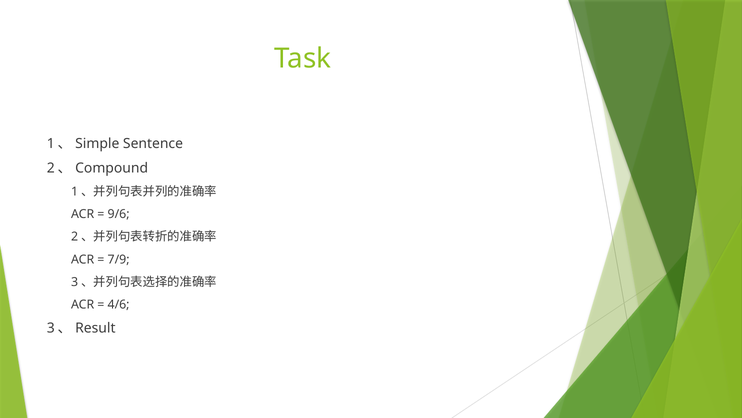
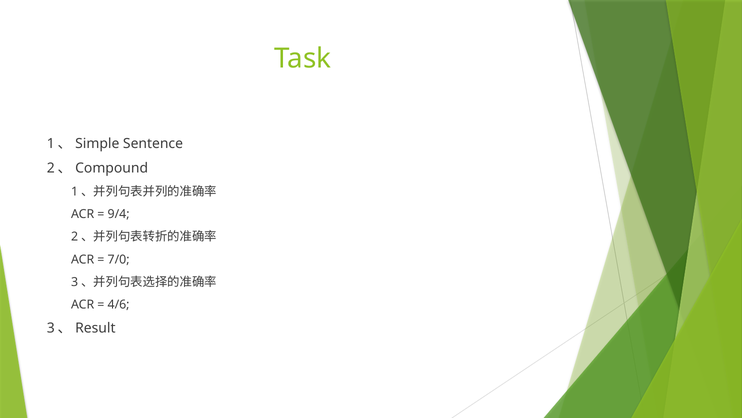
9/6: 9/6 -> 9/4
7/9: 7/9 -> 7/0
